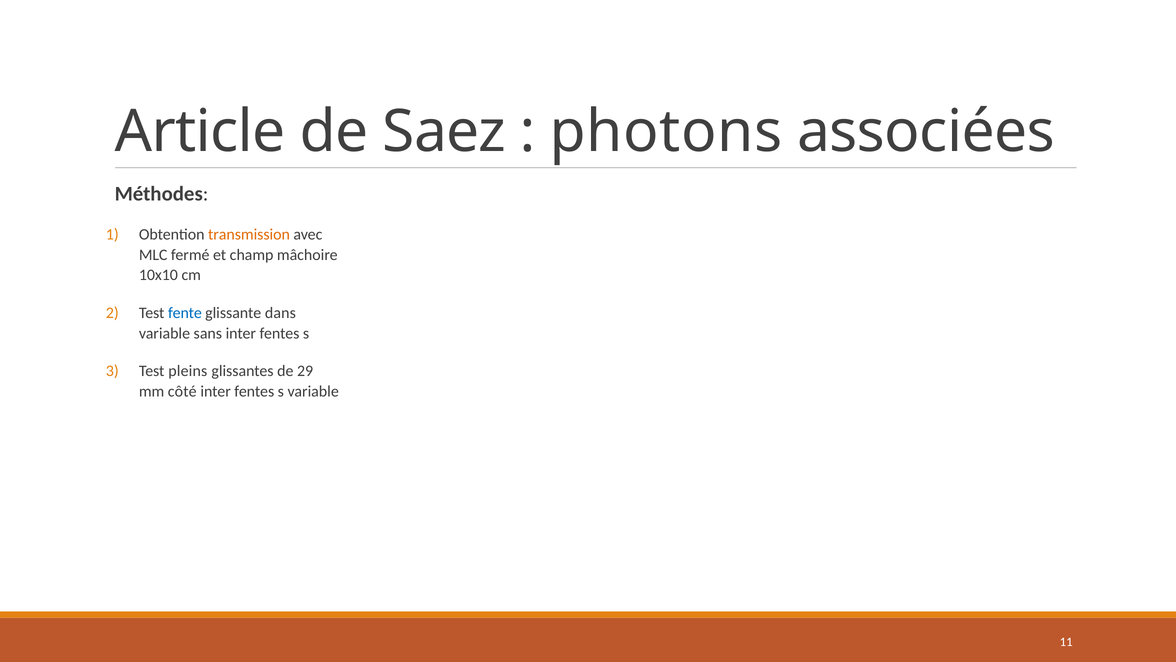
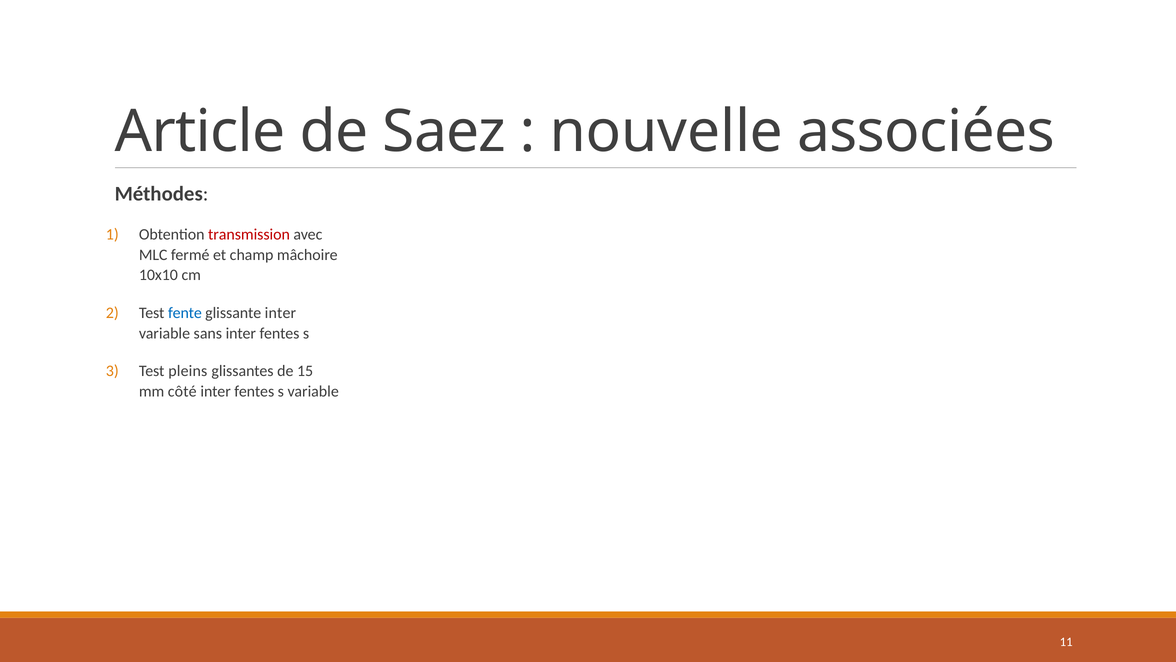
photons: photons -> nouvelle
transmission colour: orange -> red
glissante dans: dans -> inter
29: 29 -> 15
